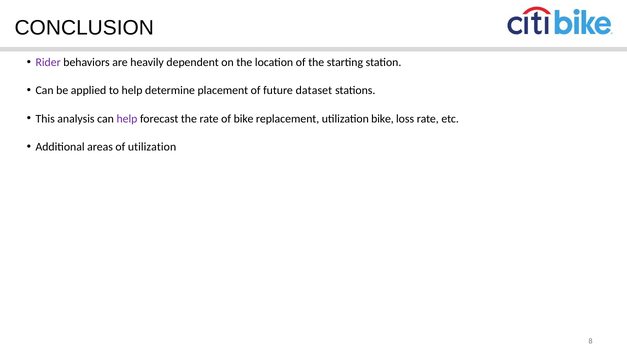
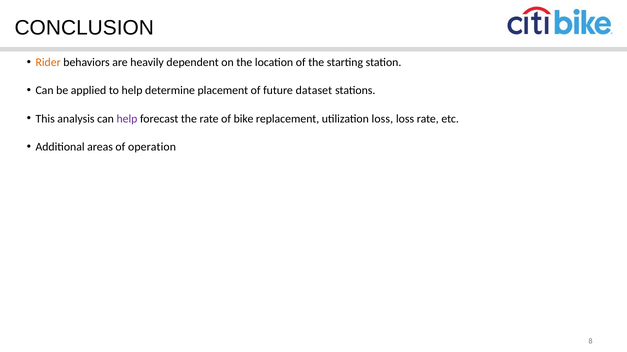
Rider colour: purple -> orange
utilization bike: bike -> loss
of utilization: utilization -> operation
